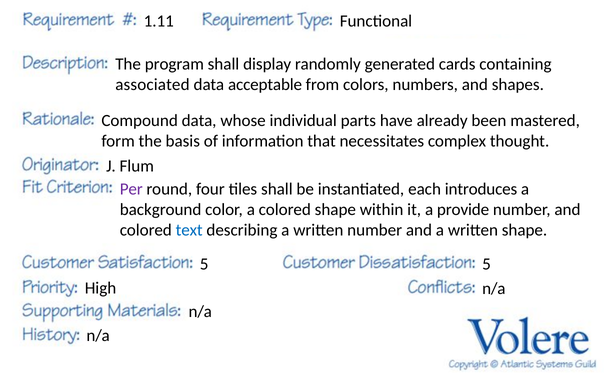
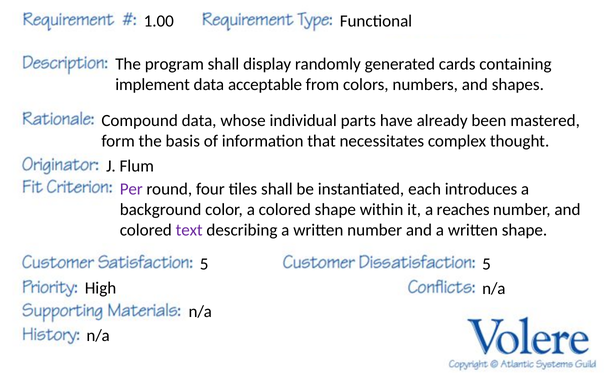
1.11: 1.11 -> 1.00
associated: associated -> implement
provide: provide -> reaches
text colour: blue -> purple
